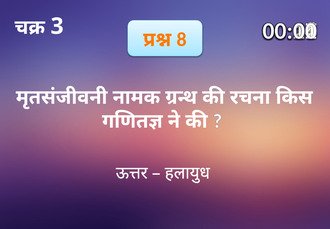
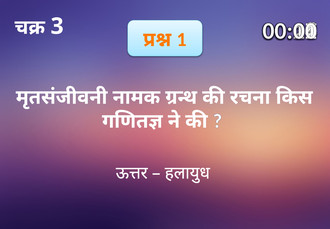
8: 8 -> 1
